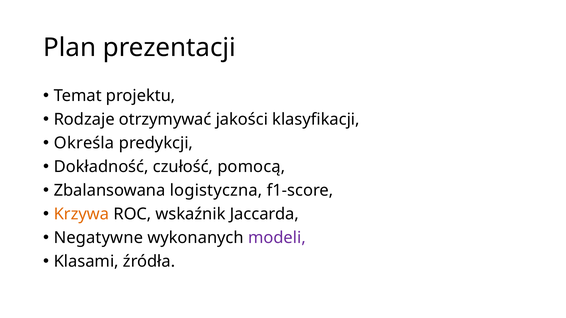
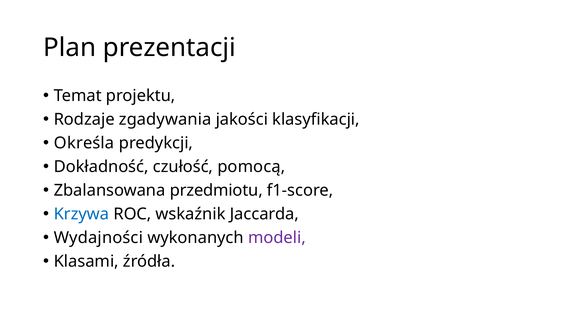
otrzymywać: otrzymywać -> zgadywania
logistyczna: logistyczna -> przedmiotu
Krzywa colour: orange -> blue
Negatywne: Negatywne -> Wydajności
